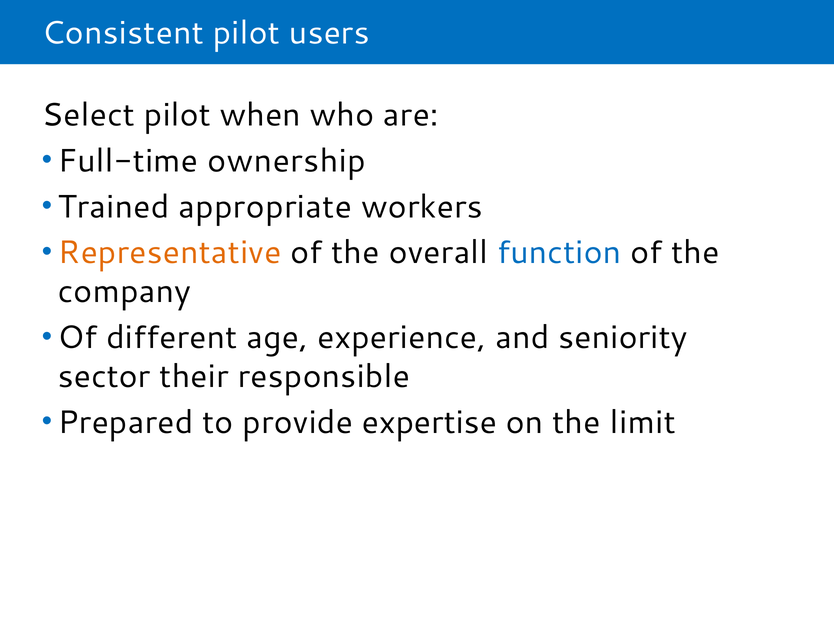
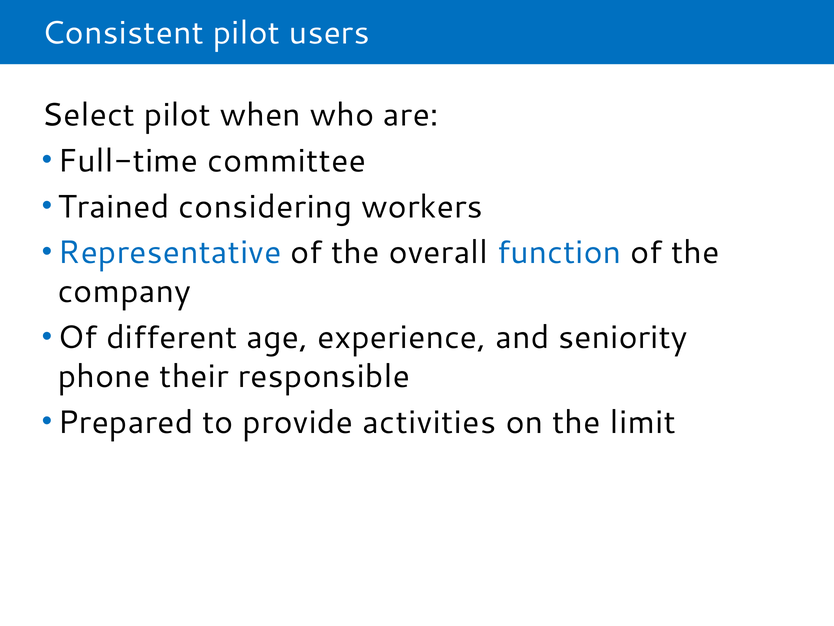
ownership: ownership -> committee
appropriate: appropriate -> considering
Representative colour: orange -> blue
sector: sector -> phone
expertise: expertise -> activities
